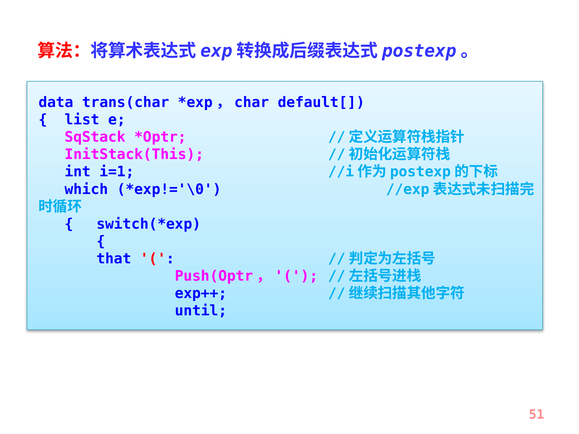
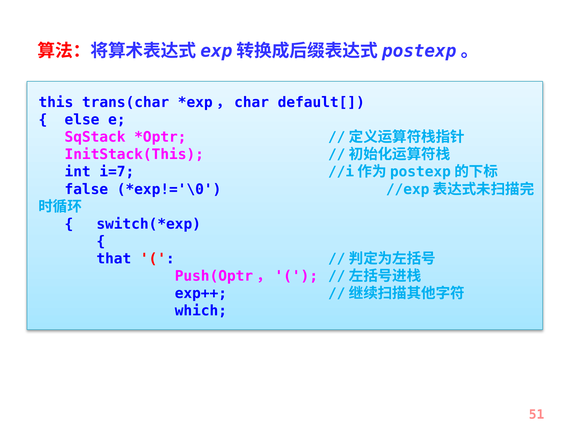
data: data -> this
list: list -> else
i=1: i=1 -> i=7
which: which -> false
until: until -> which
